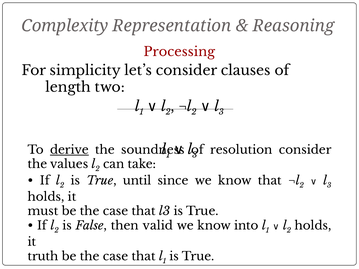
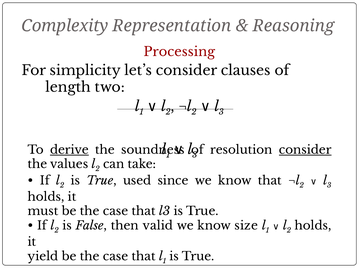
consider at (305, 150) underline: none -> present
until: until -> used
into: into -> size
truth: truth -> yield
